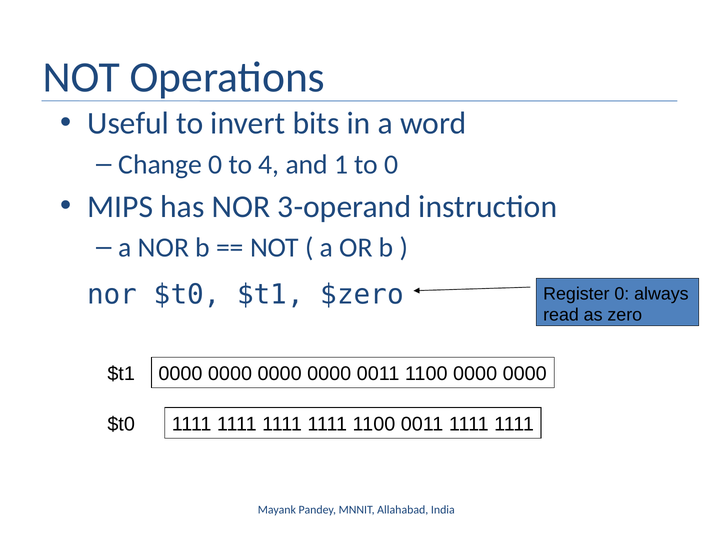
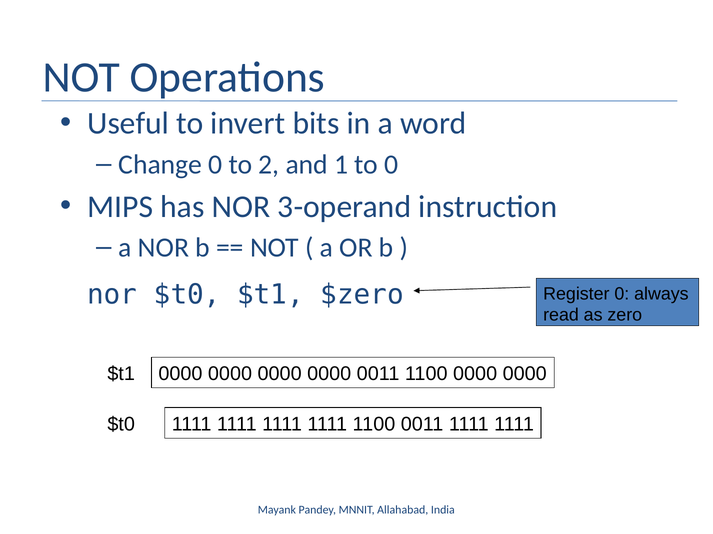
4: 4 -> 2
